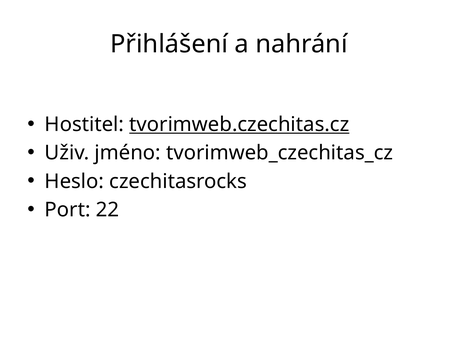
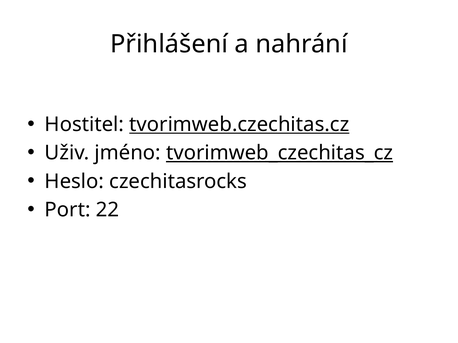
tvorimweb_czechitas_cz underline: none -> present
